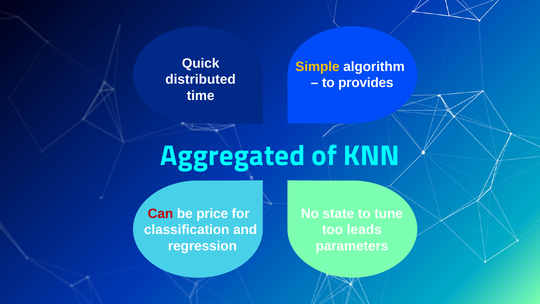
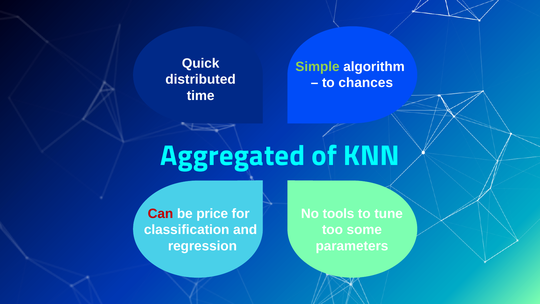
Simple colour: yellow -> light green
provides: provides -> chances
state: state -> tools
leads: leads -> some
